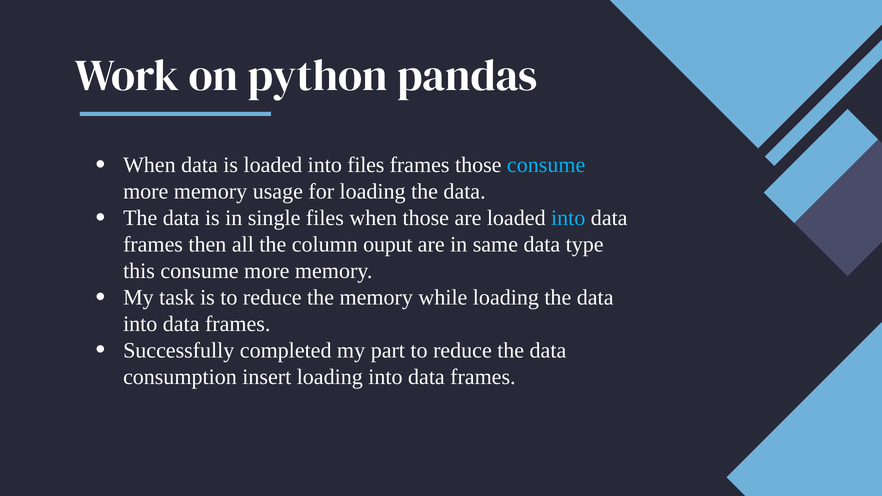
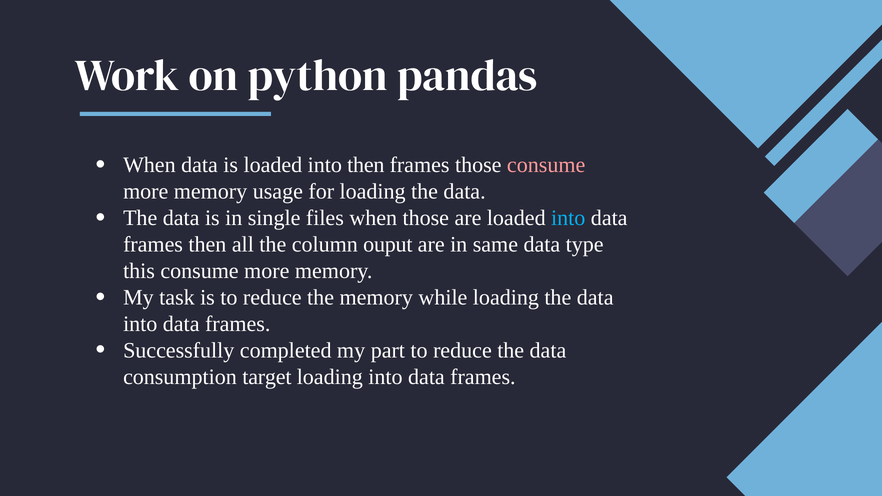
into files: files -> then
consume at (546, 165) colour: light blue -> pink
insert: insert -> target
